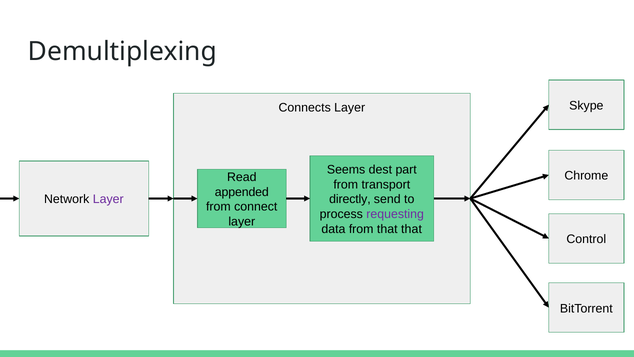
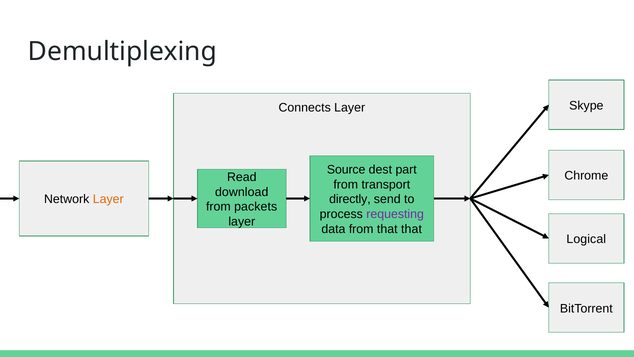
Seems: Seems -> Source
appended: appended -> download
Layer at (108, 199) colour: purple -> orange
connect: connect -> packets
Control: Control -> Logical
